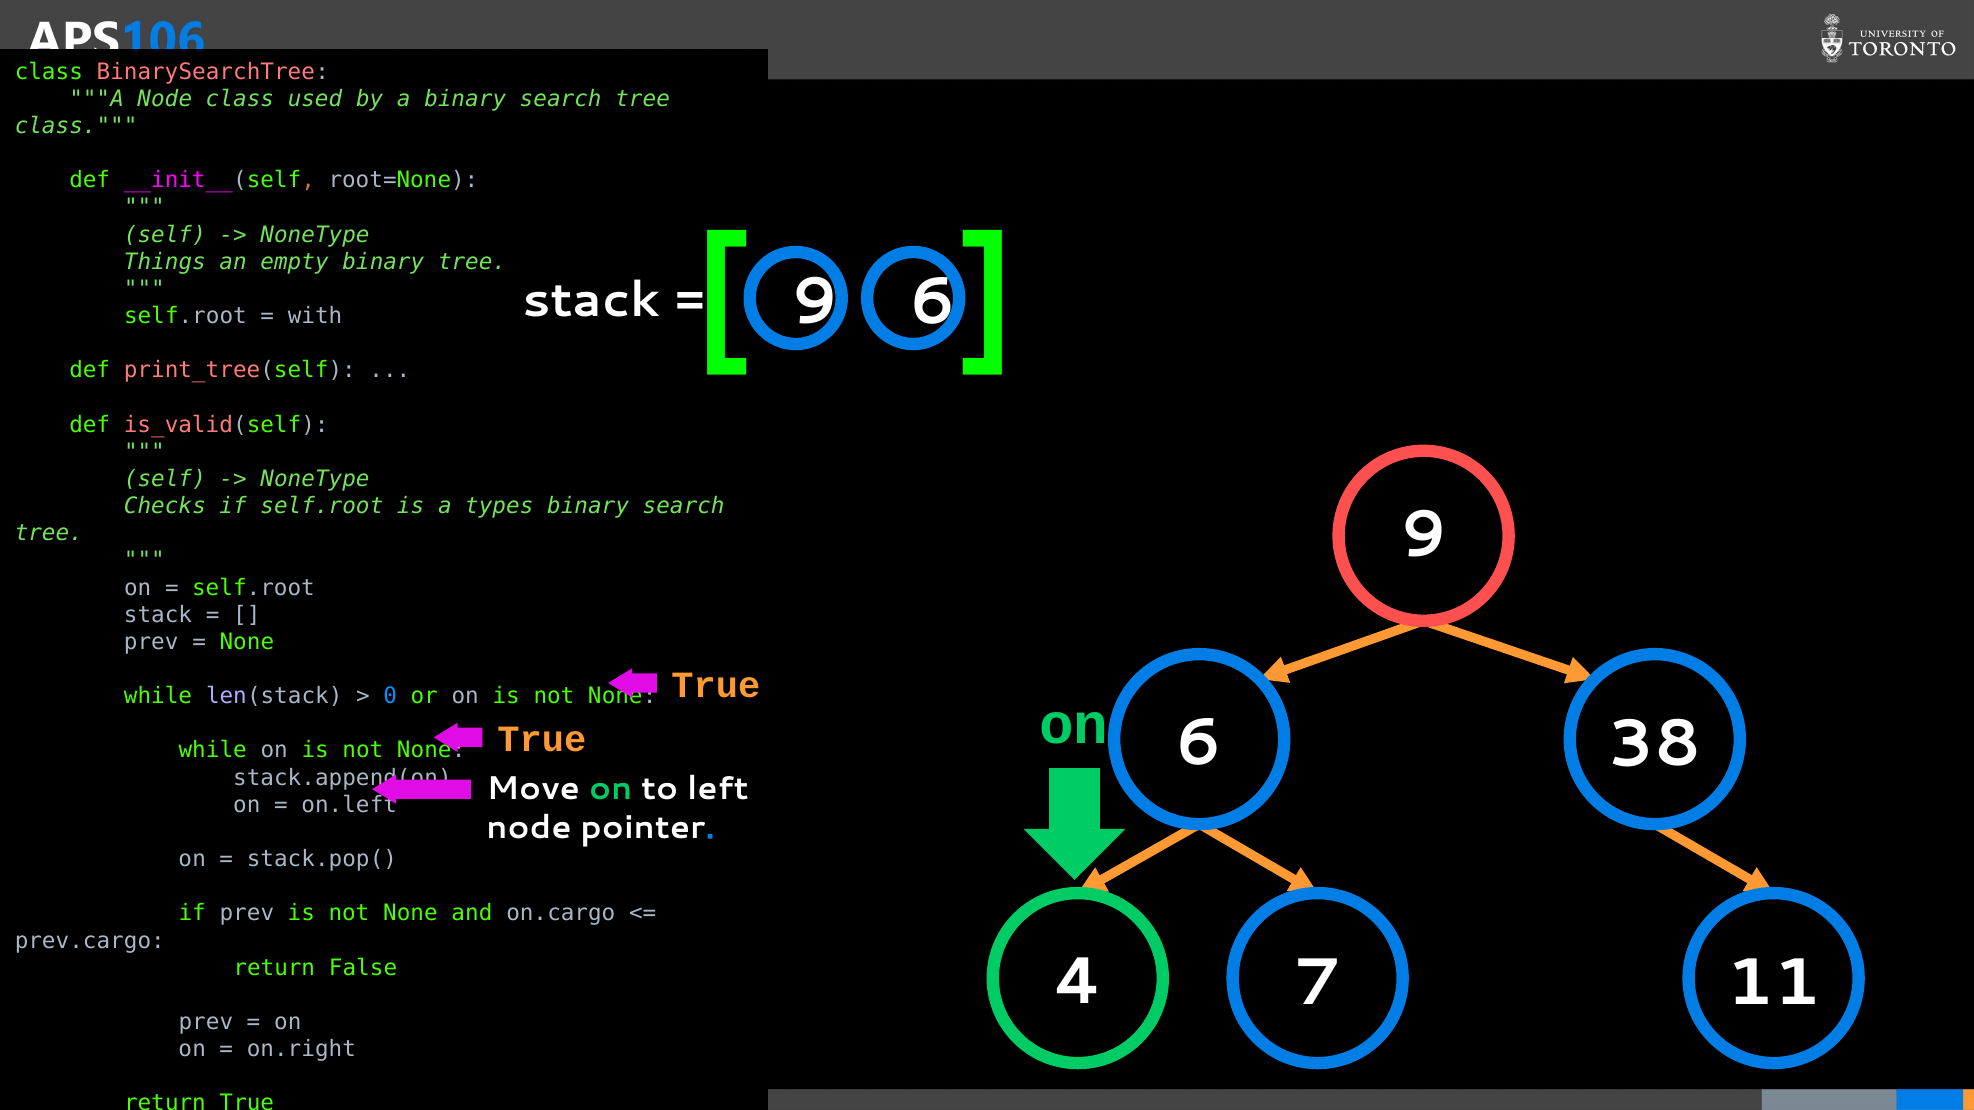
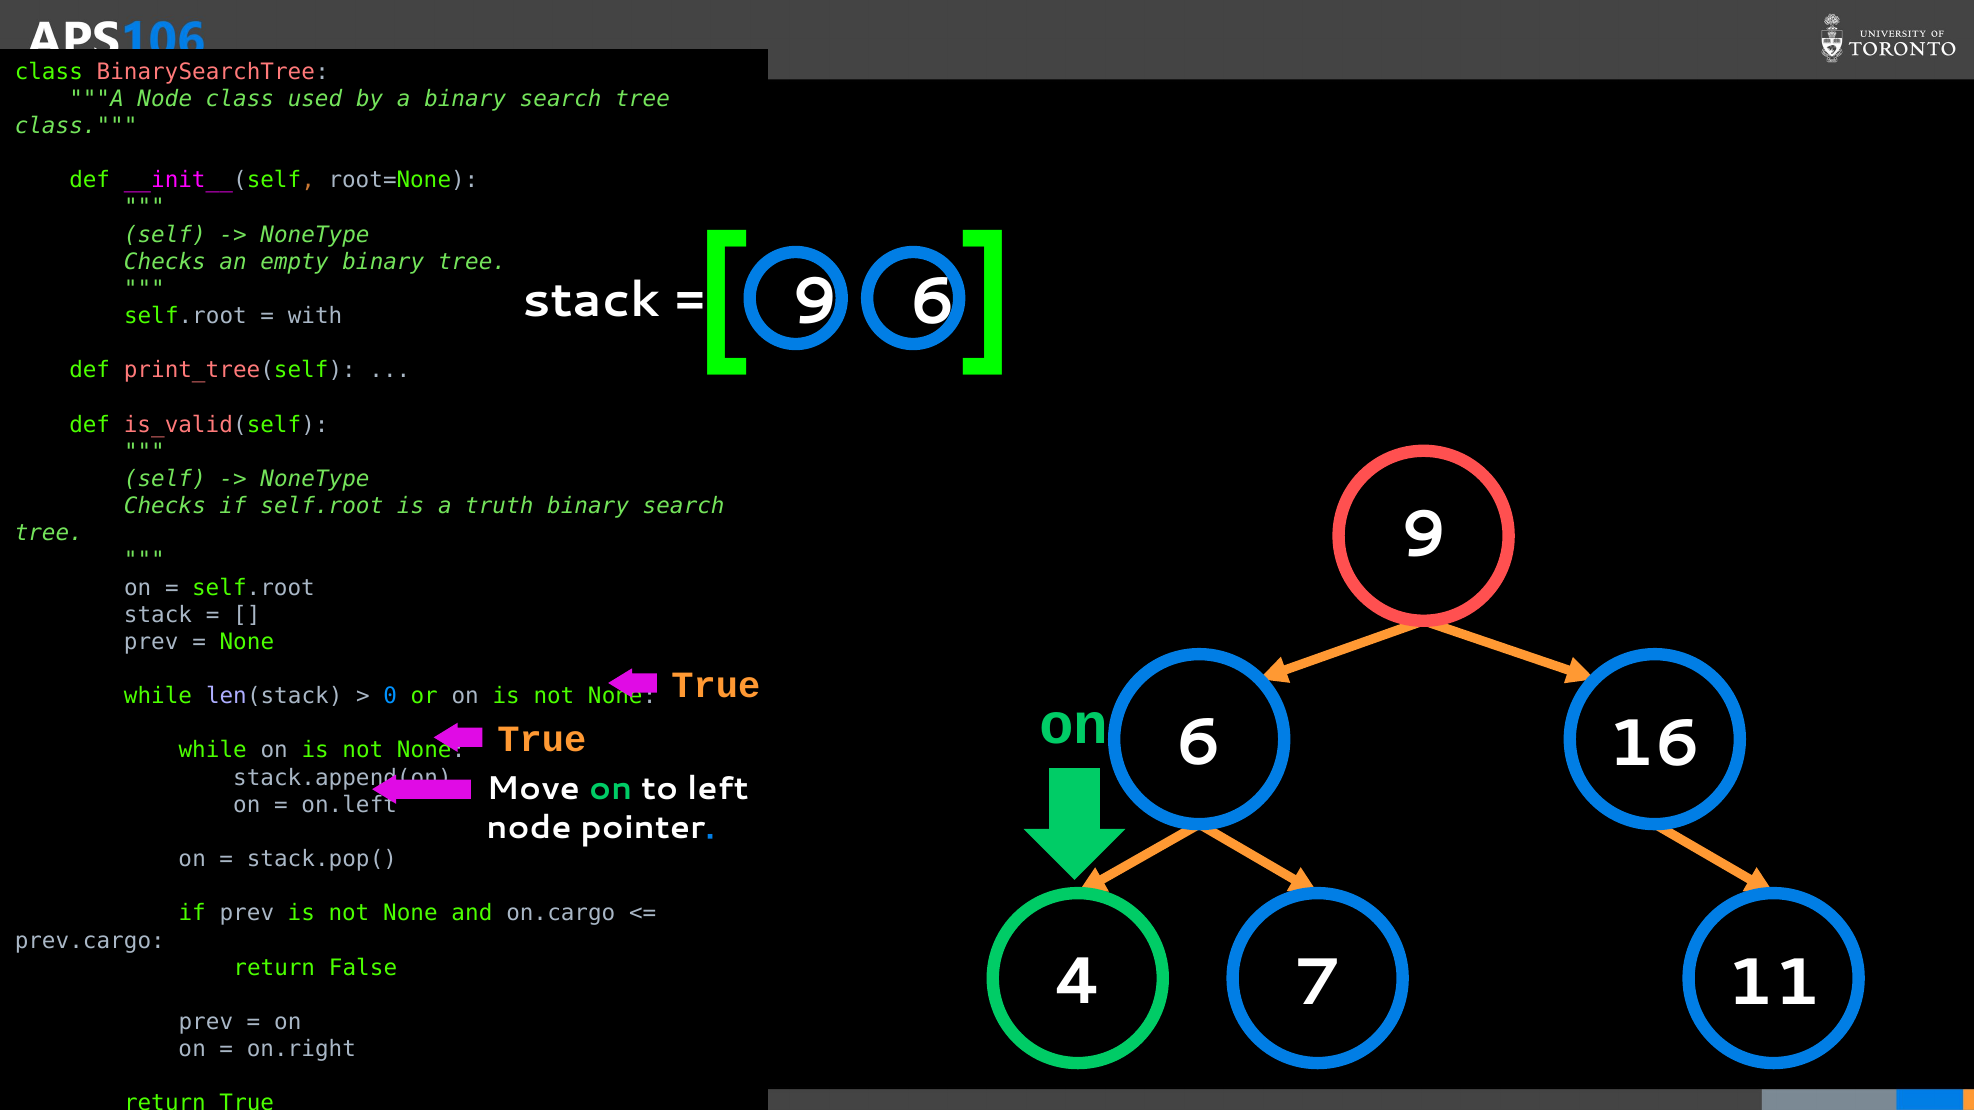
Things at (165, 262): Things -> Checks
types: types -> truth
38: 38 -> 16
